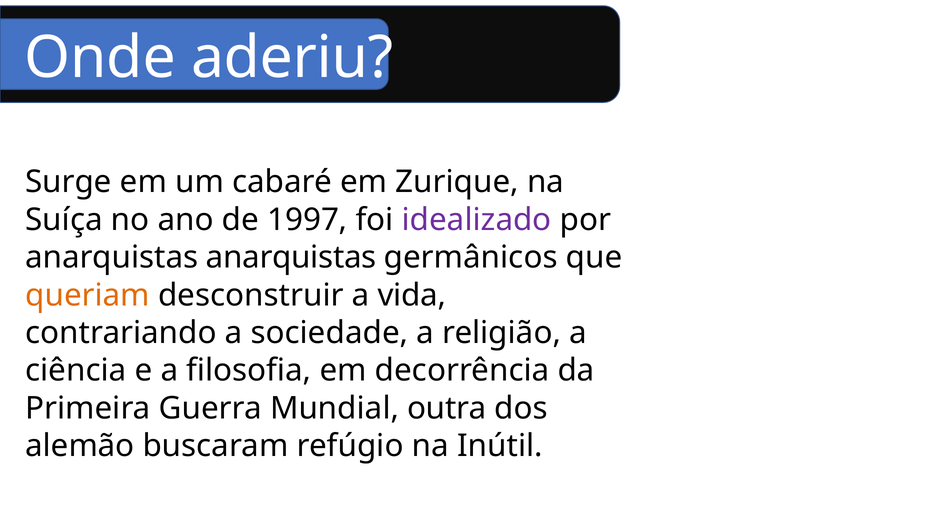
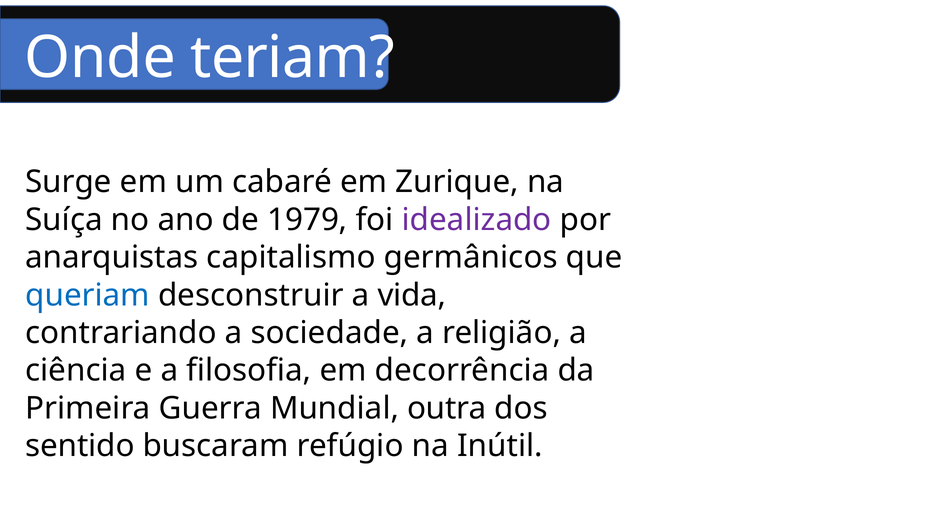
aderiu: aderiu -> teriam
1997: 1997 -> 1979
anarquistas anarquistas: anarquistas -> capitalismo
queriam colour: orange -> blue
alemão: alemão -> sentido
